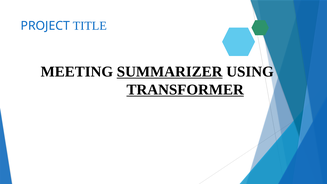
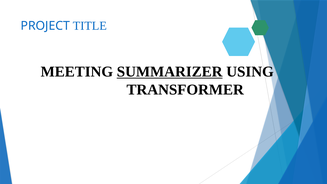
TRANSFORMER underline: present -> none
